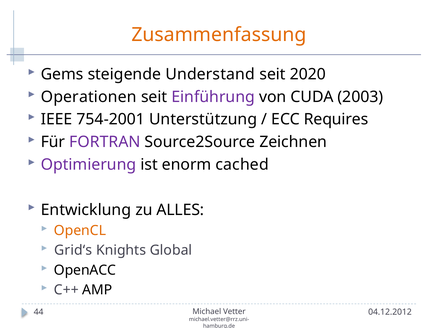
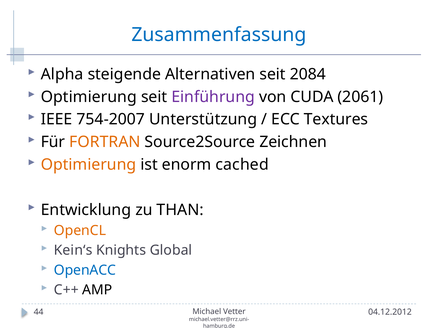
Zusammenfassung colour: orange -> blue
Gems: Gems -> Alpha
Understand: Understand -> Alternativen
2020: 2020 -> 2084
Operationen at (89, 97): Operationen -> Optimierung
2003: 2003 -> 2061
754-2001: 754-2001 -> 754-2007
Requires: Requires -> Textures
FORTRAN colour: purple -> orange
Optimierung at (88, 165) colour: purple -> orange
ALLES: ALLES -> THAN
Grid‘s: Grid‘s -> Kein‘s
OpenACC colour: black -> blue
